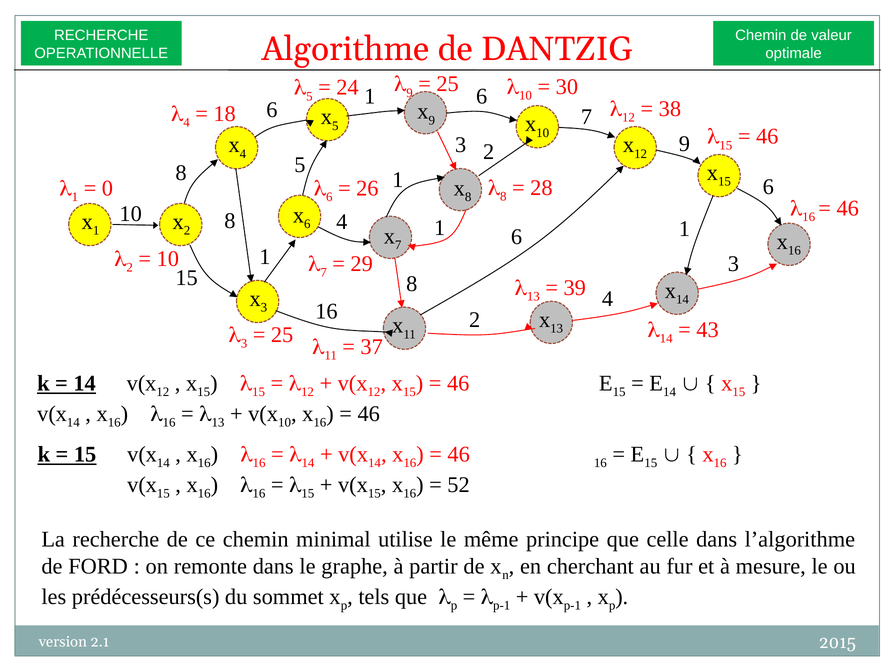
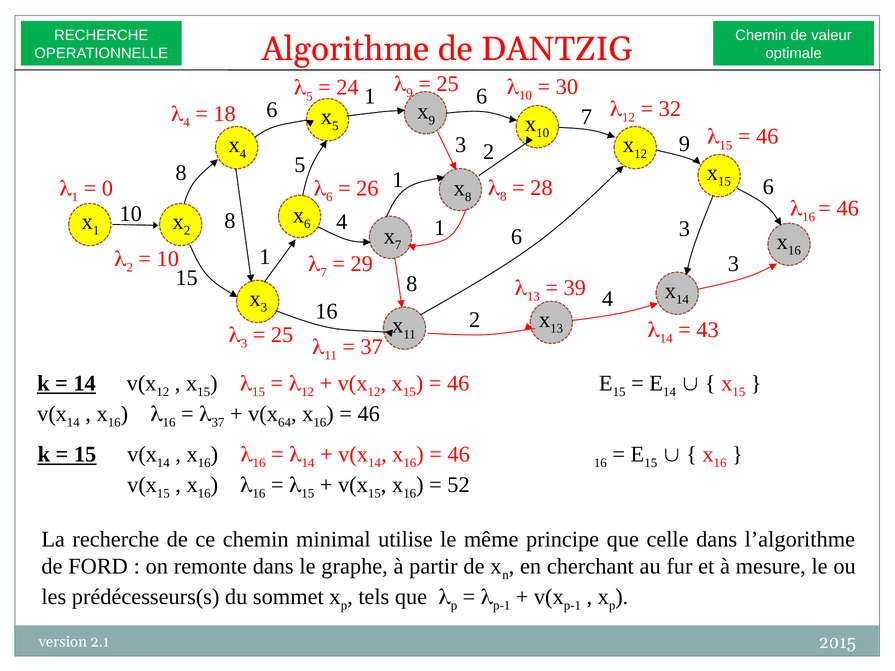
38: 38 -> 32
1 at (684, 229): 1 -> 3
13 at (218, 423): 13 -> 37
10 at (285, 423): 10 -> 64
